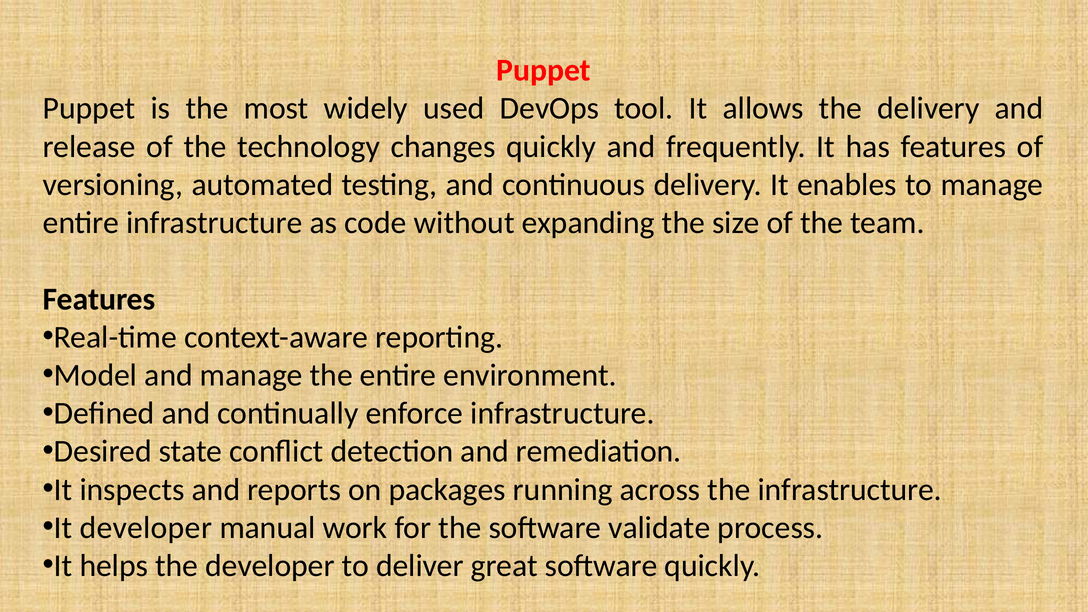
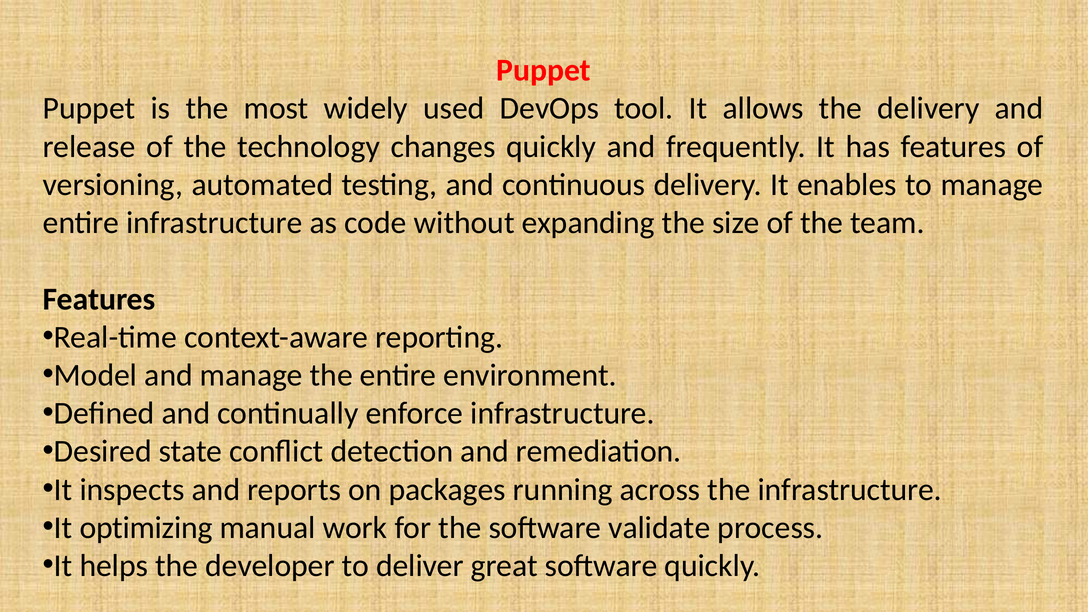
It developer: developer -> optimizing
